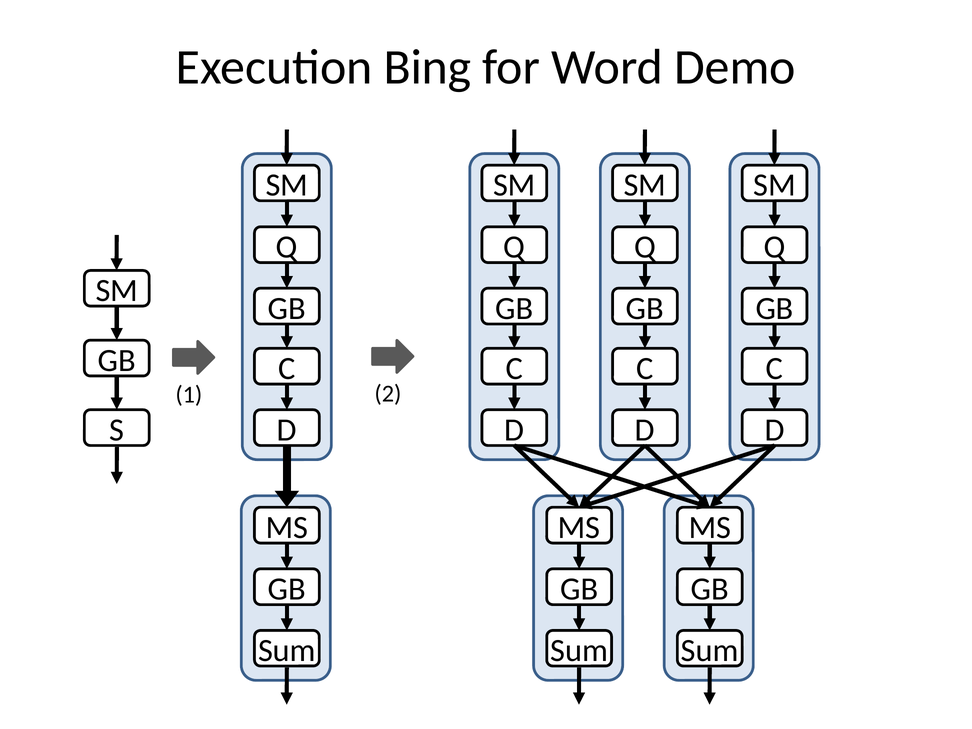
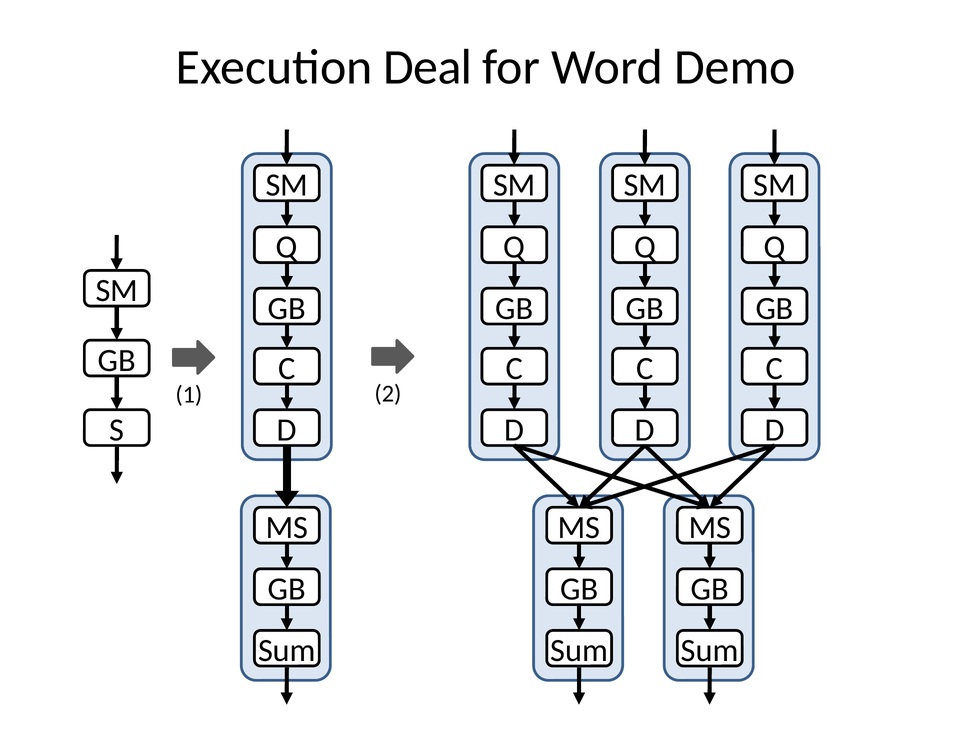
Bing: Bing -> Deal
